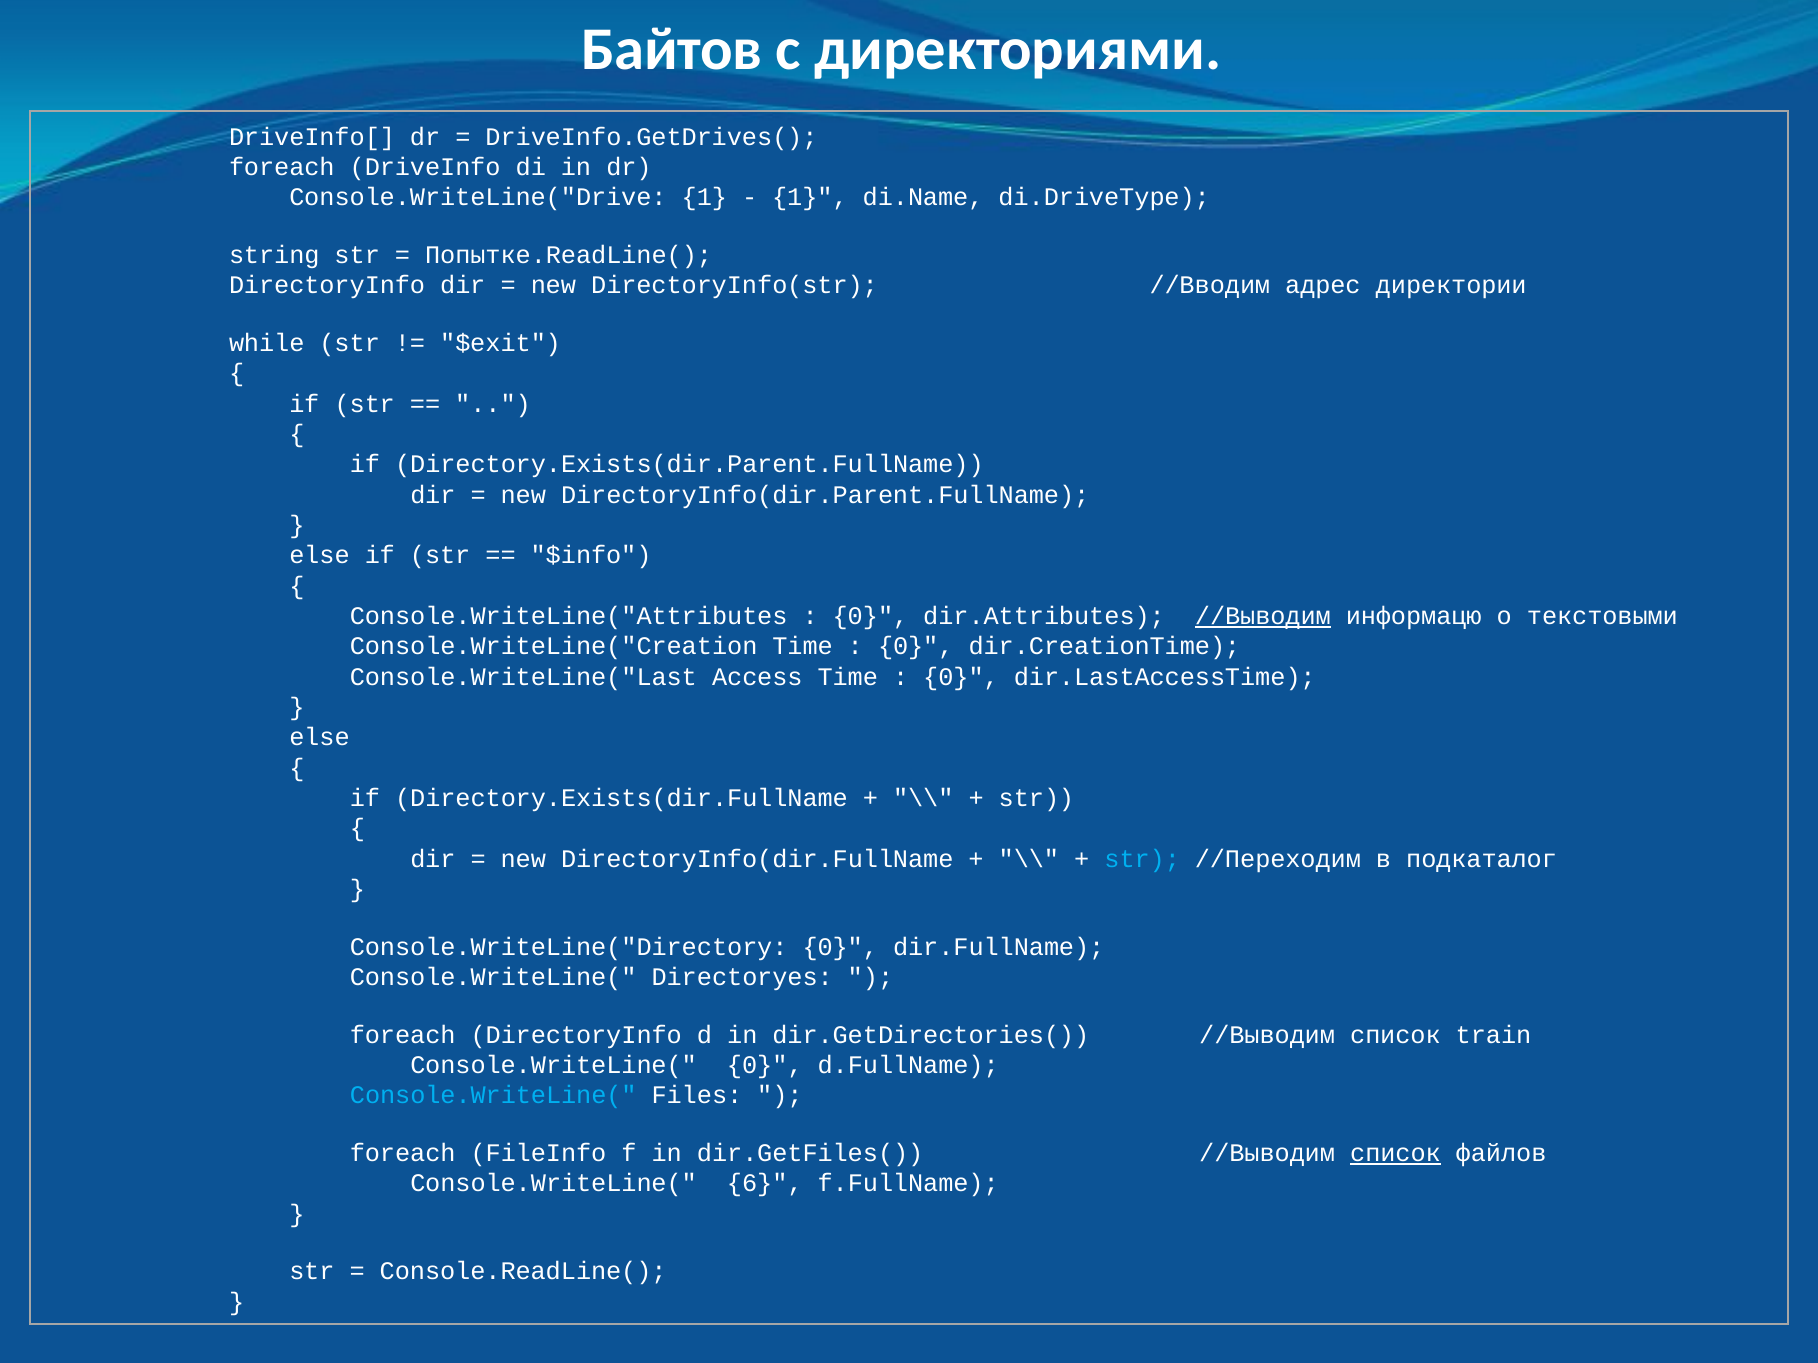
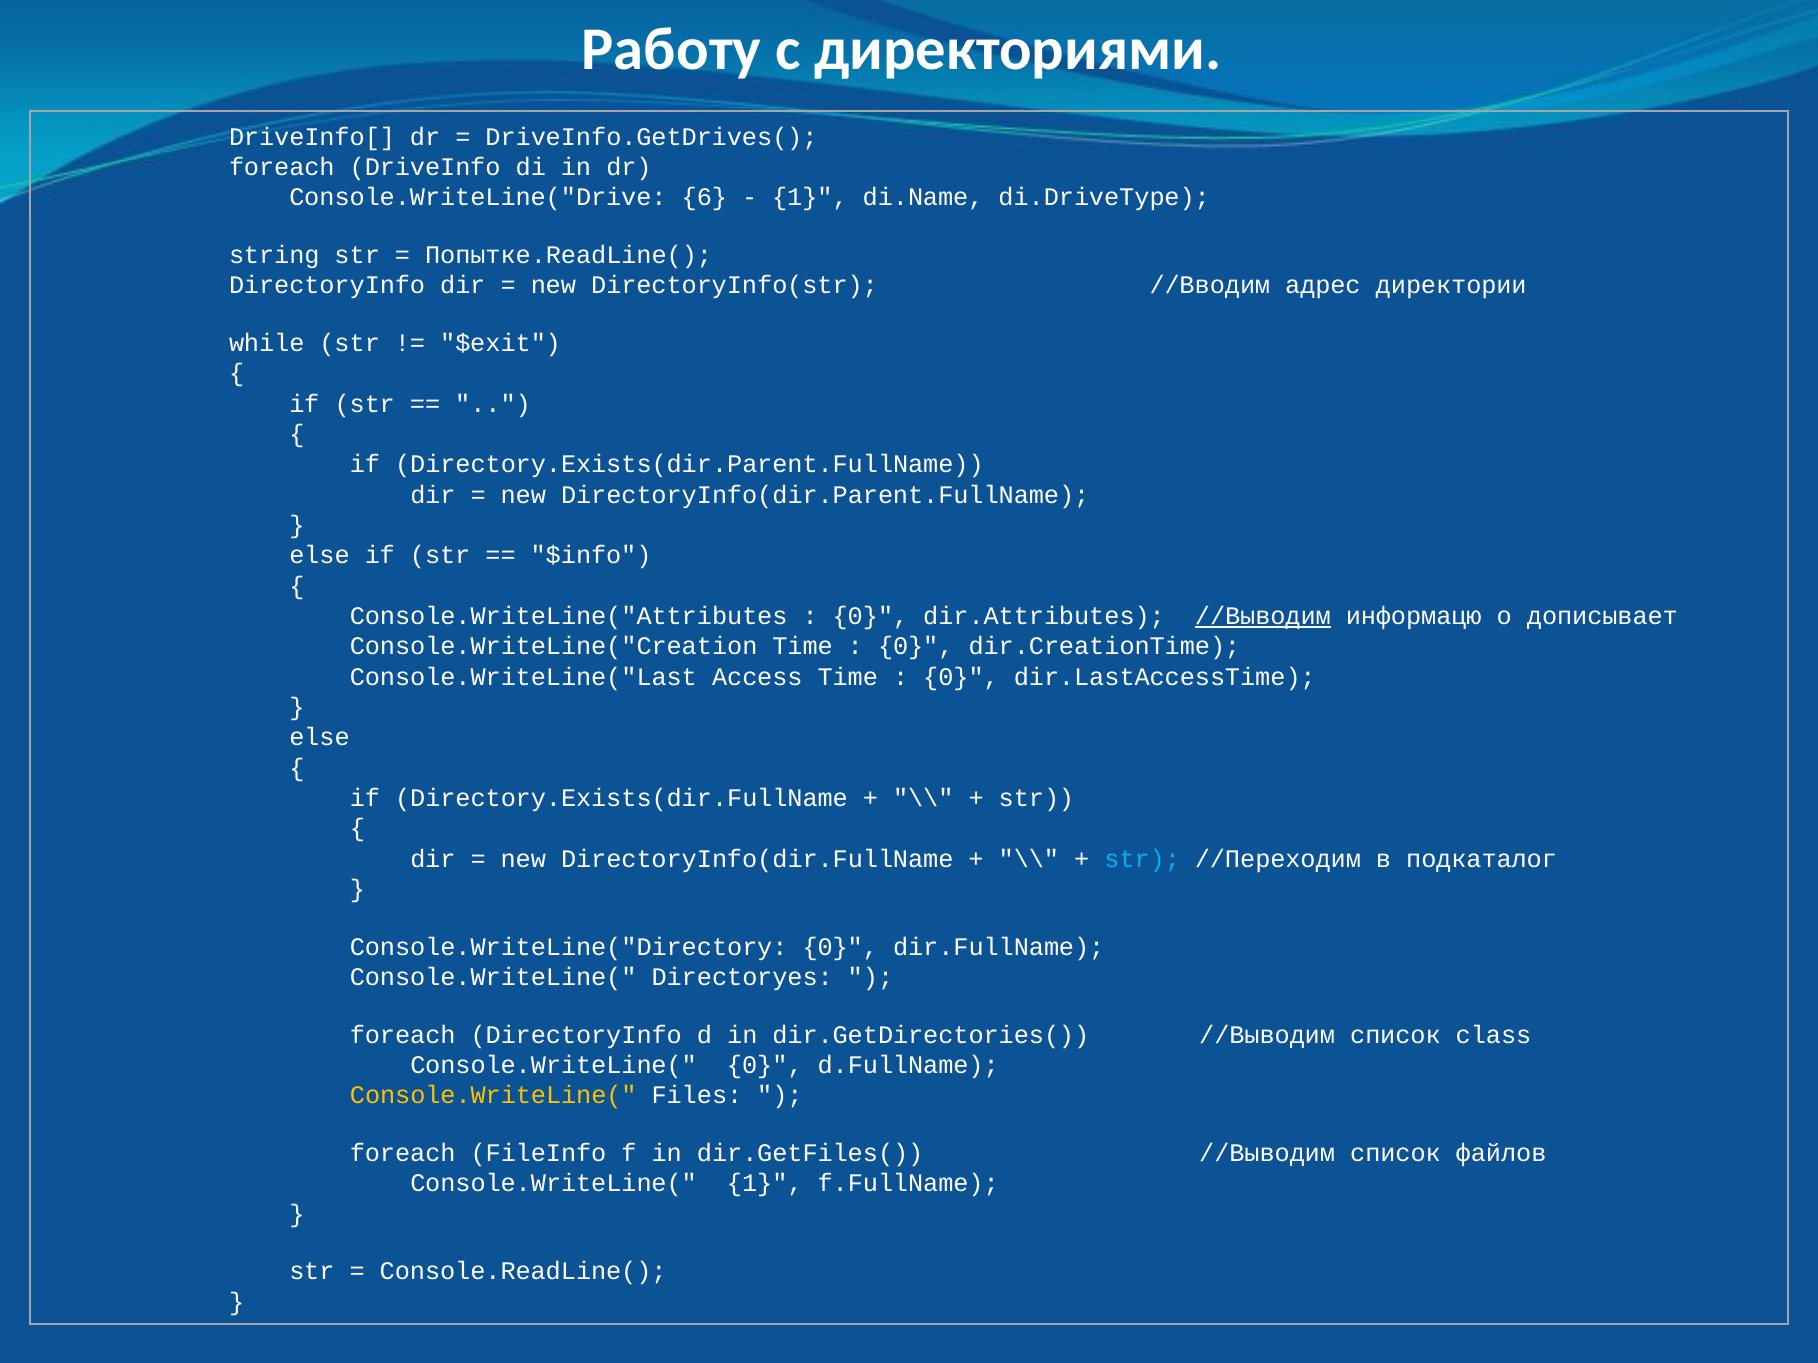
Байтов: Байтов -> Работу
Console.WriteLine("Drive 1: 1 -> 6
текстовыми: текстовыми -> дописывает
train: train -> class
Console.WriteLine( at (493, 1096) colour: light blue -> yellow
список at (1395, 1154) underline: present -> none
Console.WriteLine( 6: 6 -> 1
